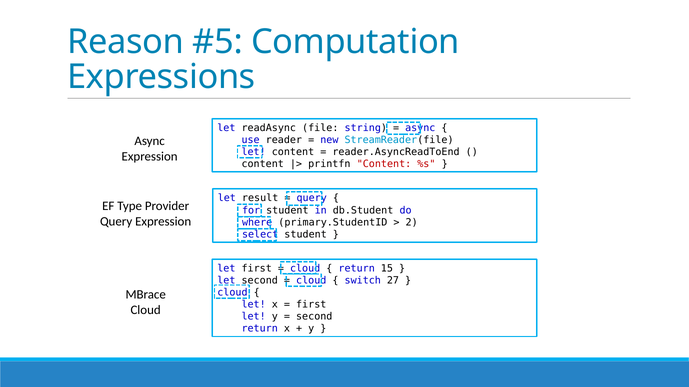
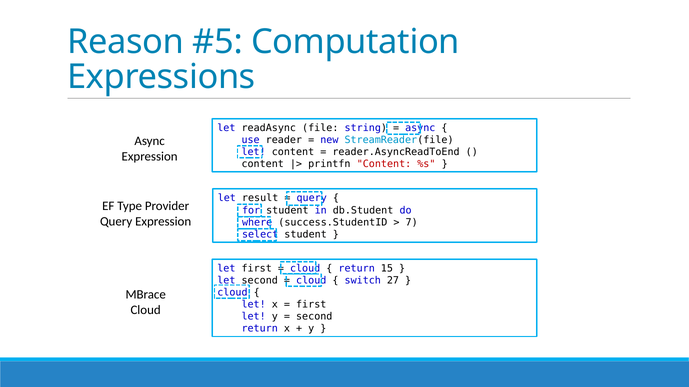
primary.StudentID: primary.StudentID -> success.StudentID
2: 2 -> 7
